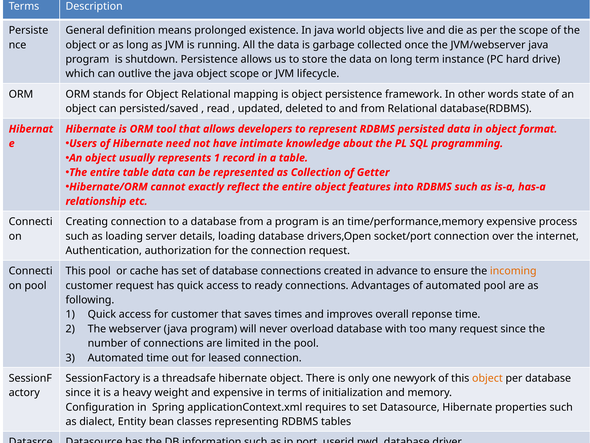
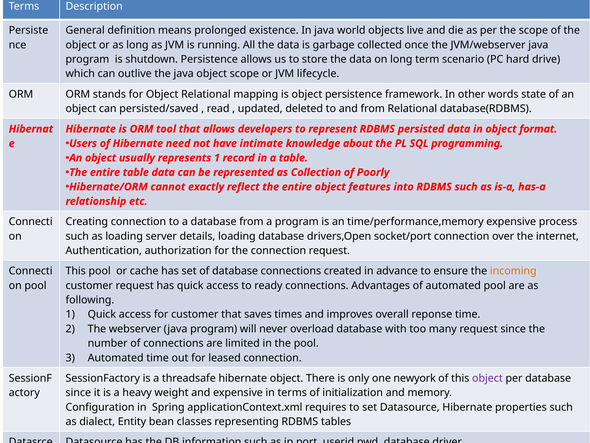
instance: instance -> scenario
Getter: Getter -> Poorly
object at (487, 378) colour: orange -> purple
